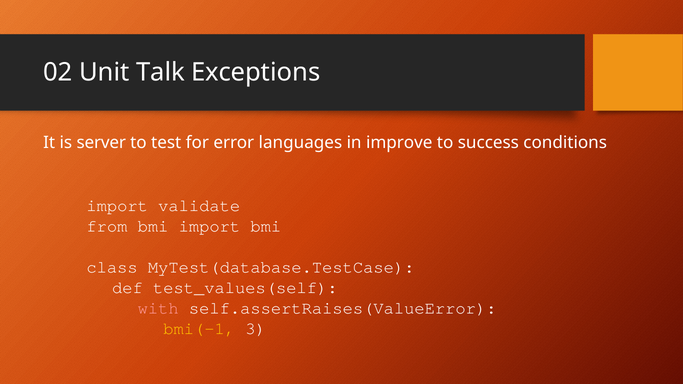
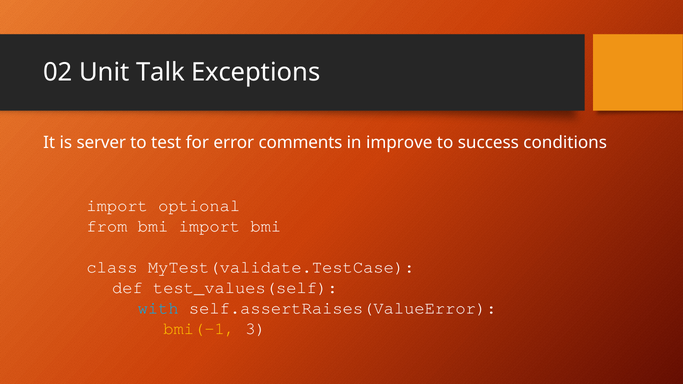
languages: languages -> comments
validate: validate -> optional
MyTest(database.TestCase: MyTest(database.TestCase -> MyTest(validate.TestCase
with colour: pink -> light blue
